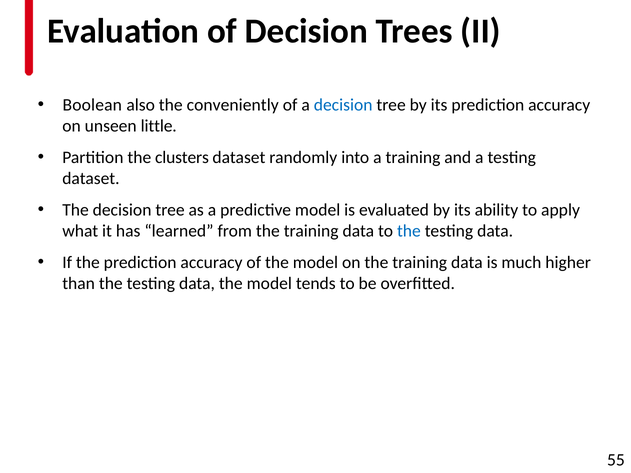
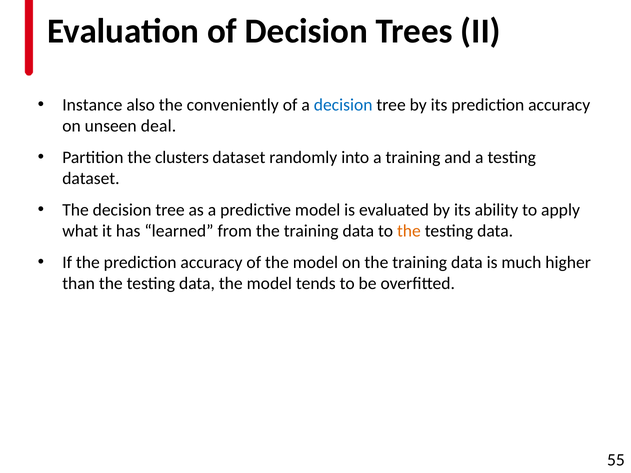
Boolean: Boolean -> Instance
little: little -> deal
the at (409, 231) colour: blue -> orange
